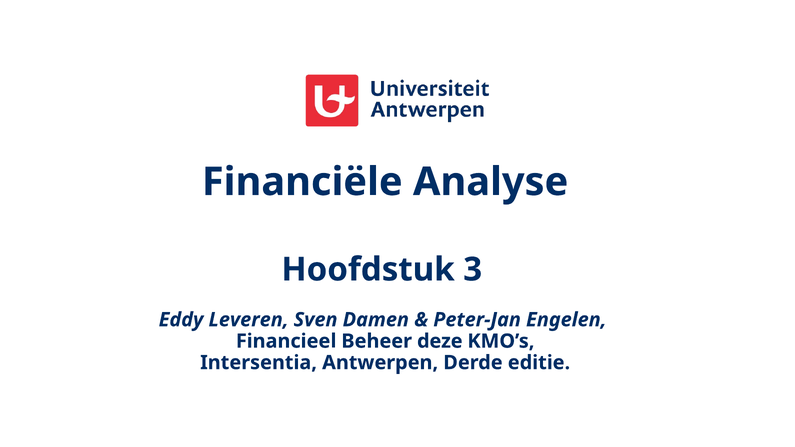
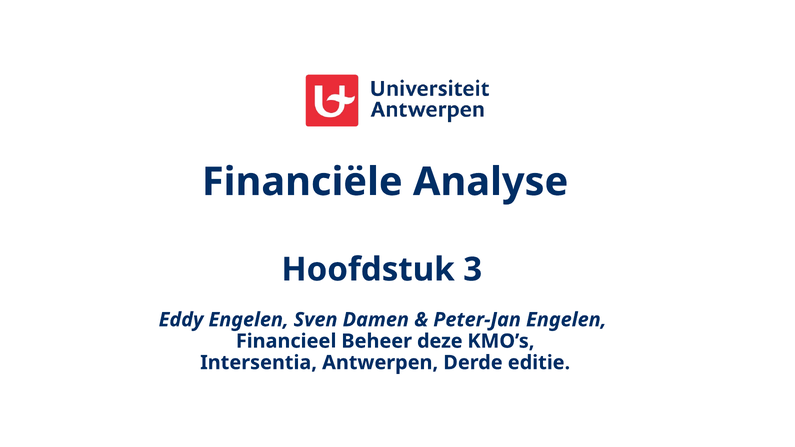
Eddy Leveren: Leveren -> Engelen
